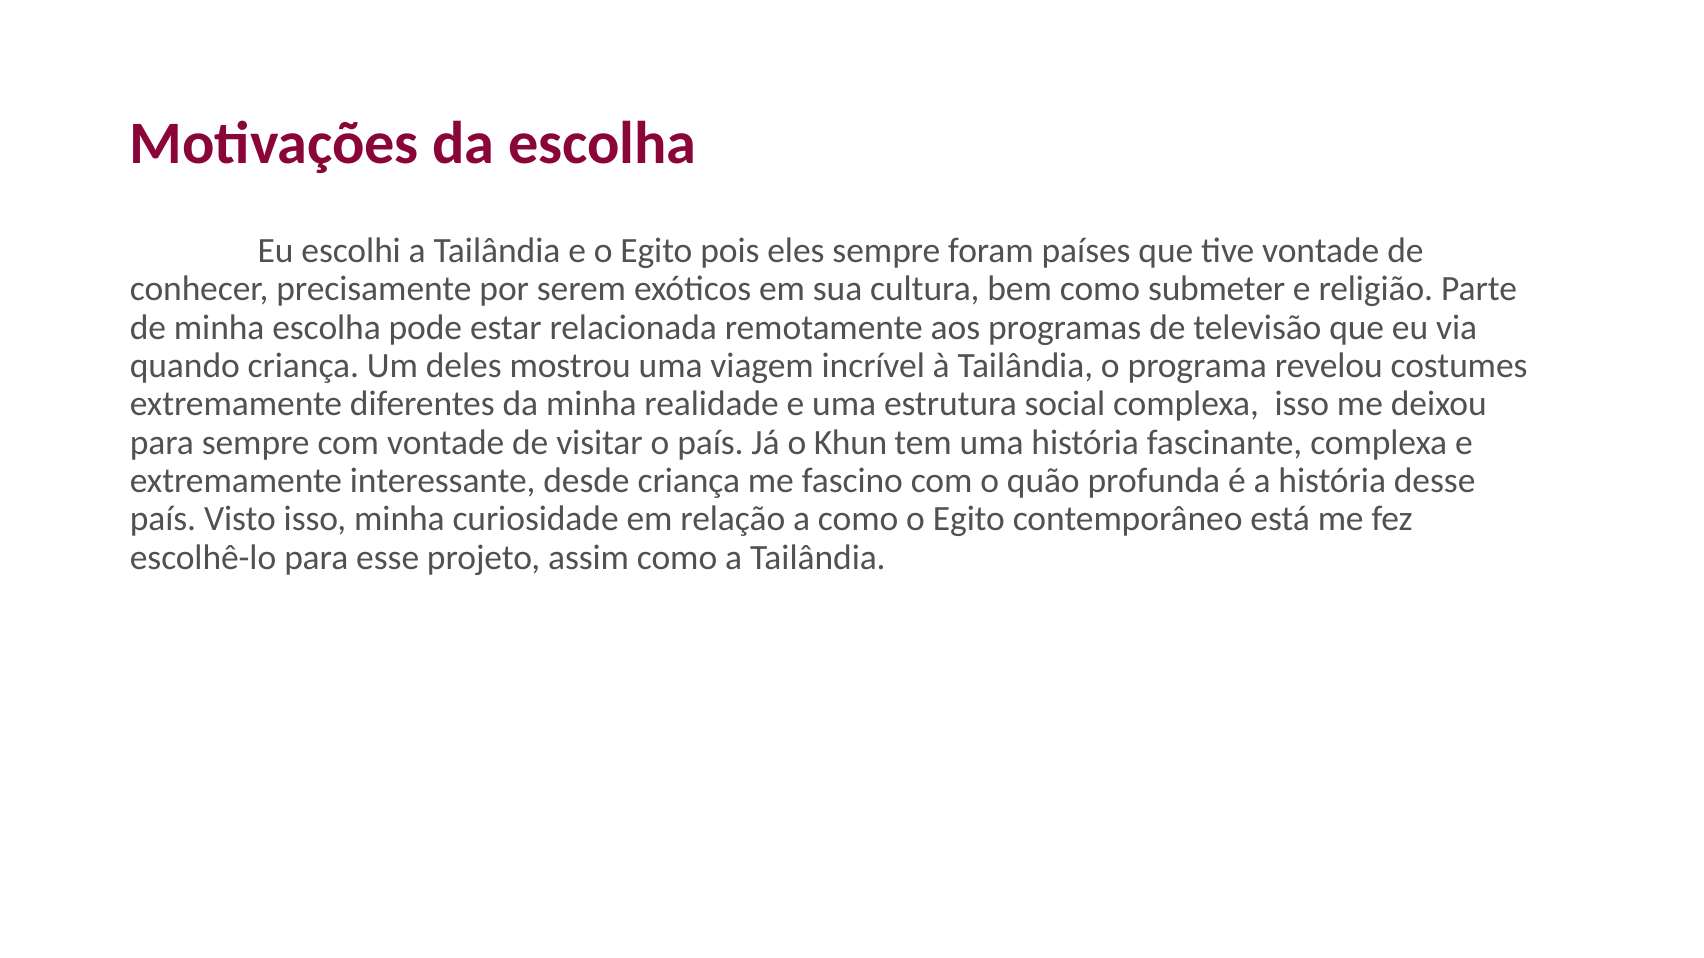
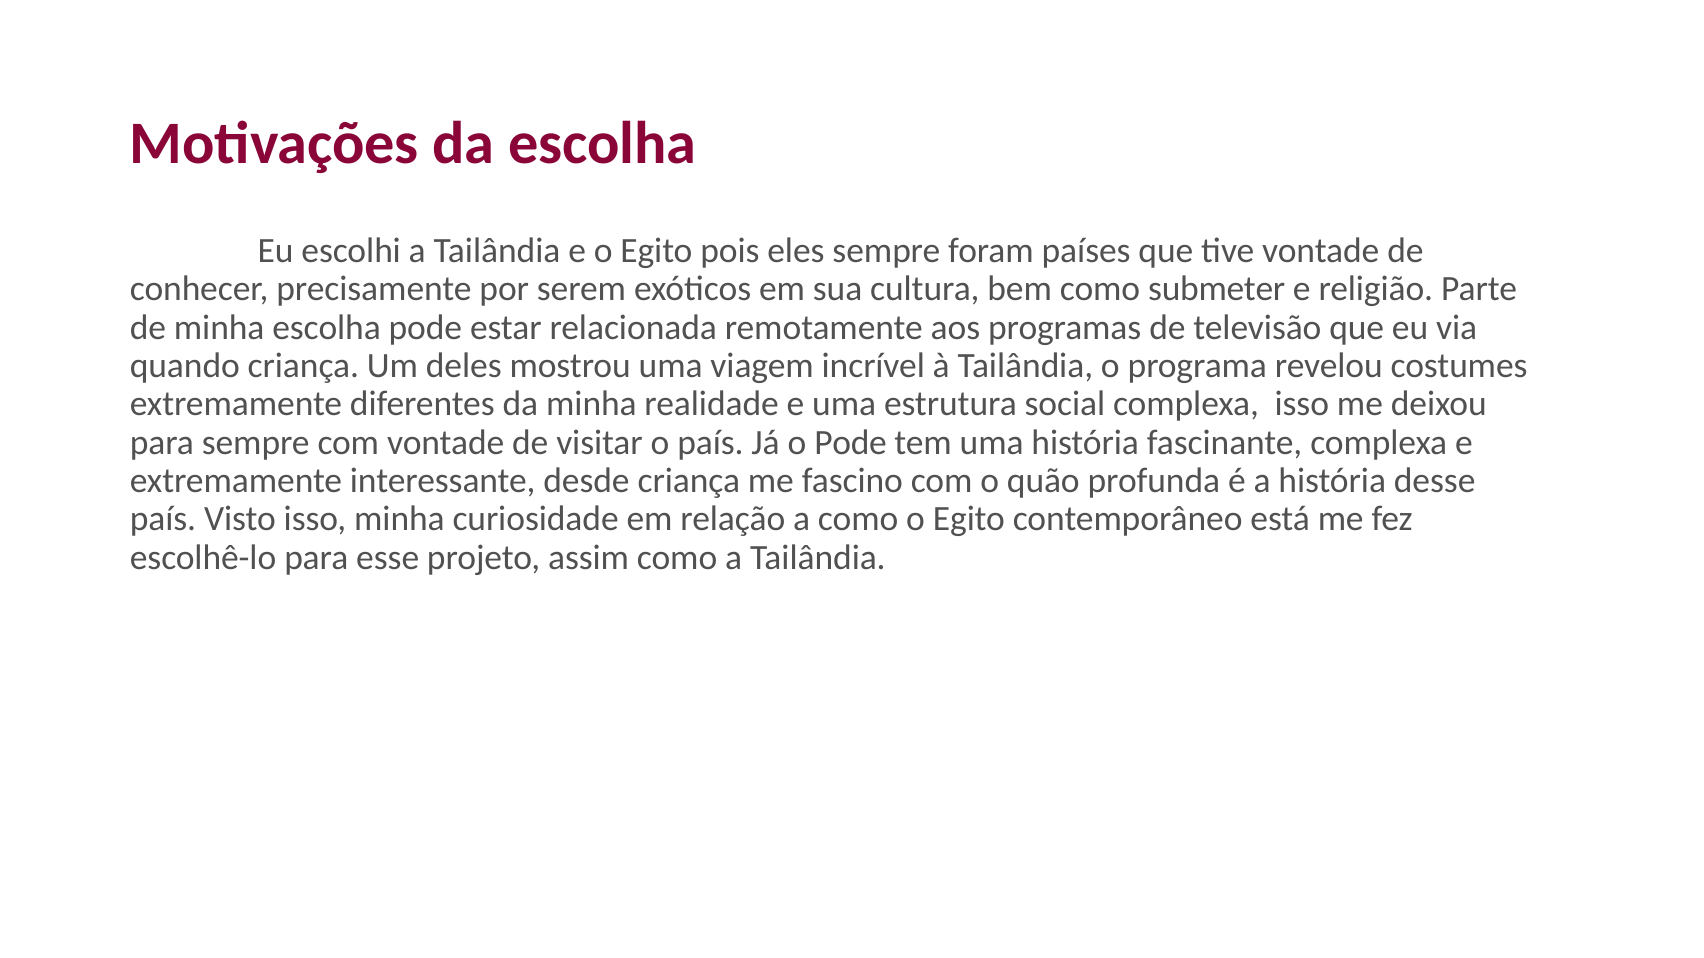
o Khun: Khun -> Pode
